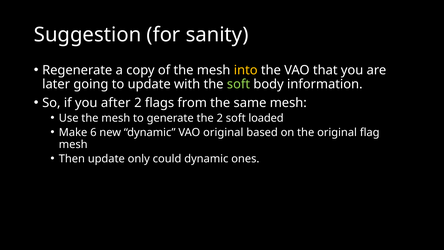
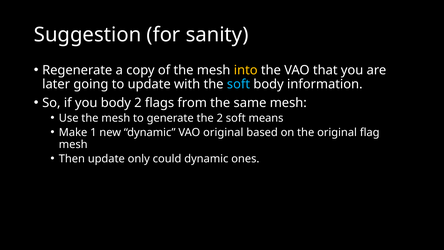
soft at (238, 84) colour: light green -> light blue
you after: after -> body
loaded: loaded -> means
6: 6 -> 1
